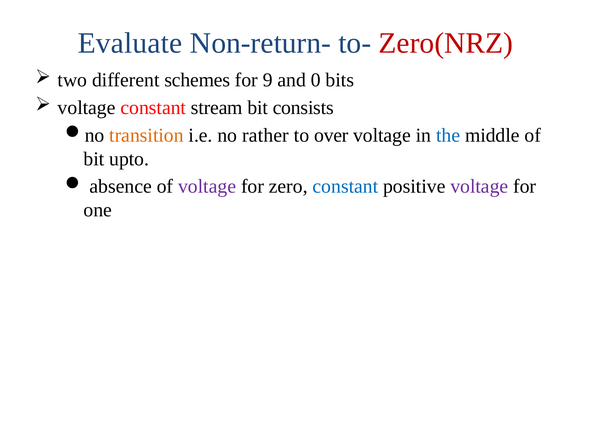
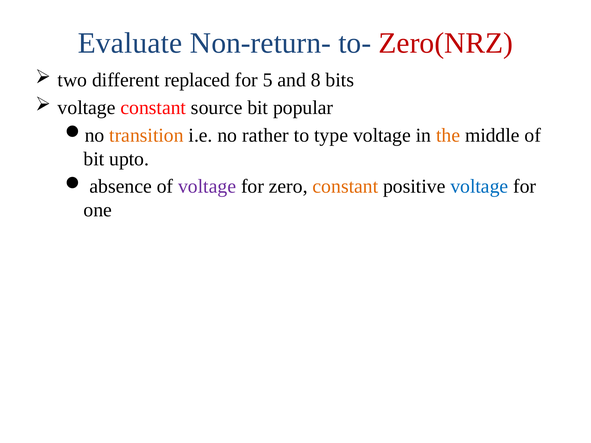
schemes: schemes -> replaced
9: 9 -> 5
0: 0 -> 8
stream: stream -> source
consists: consists -> popular
over: over -> type
the colour: blue -> orange
constant at (345, 187) colour: blue -> orange
voltage at (479, 187) colour: purple -> blue
